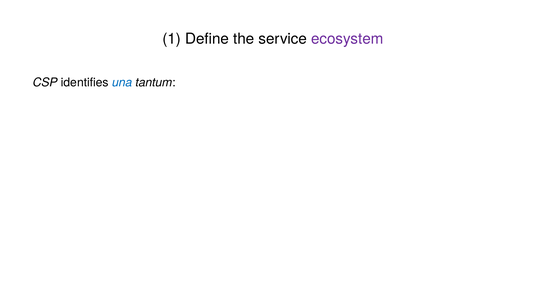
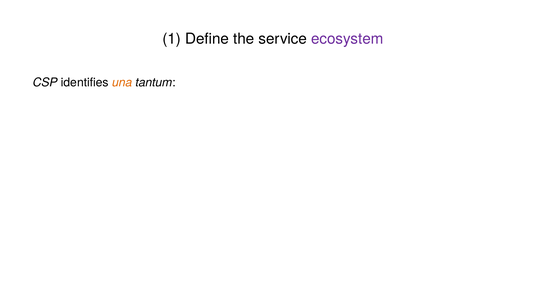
una colour: blue -> orange
